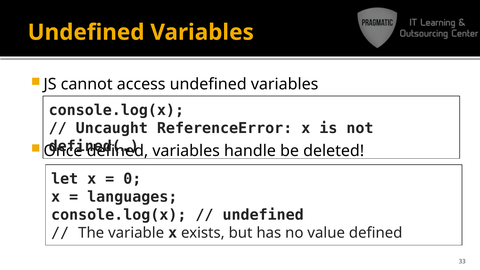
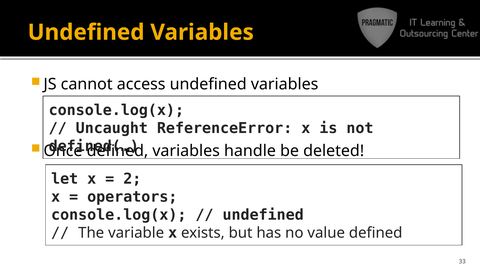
0: 0 -> 2
languages: languages -> operators
